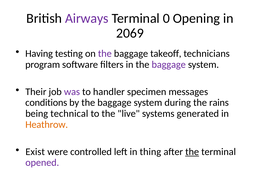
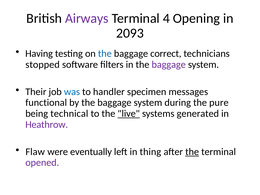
0: 0 -> 4
2069: 2069 -> 2093
the at (105, 54) colour: purple -> blue
takeoff: takeoff -> correct
program: program -> stopped
was colour: purple -> blue
conditions: conditions -> functional
rains: rains -> pure
live underline: none -> present
Heathrow colour: orange -> purple
Exist: Exist -> Flaw
controlled: controlled -> eventually
